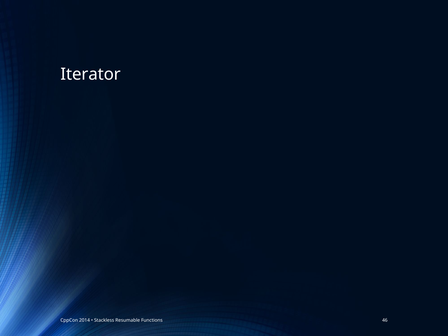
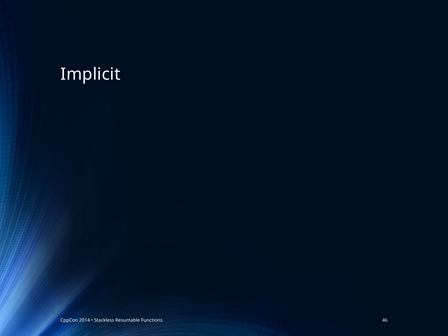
Iterator: Iterator -> Implicit
